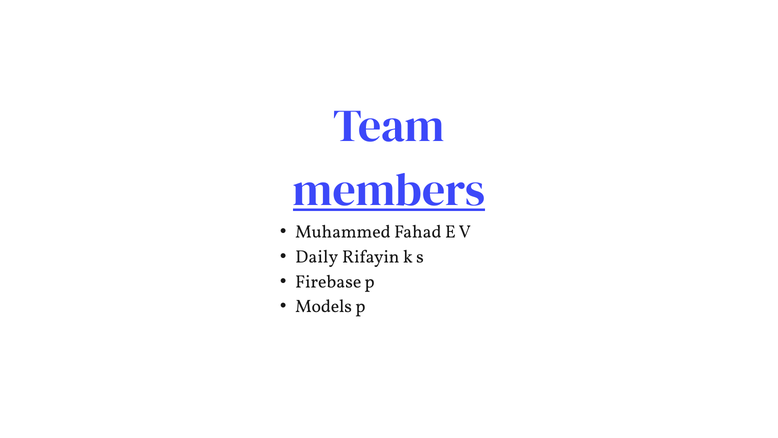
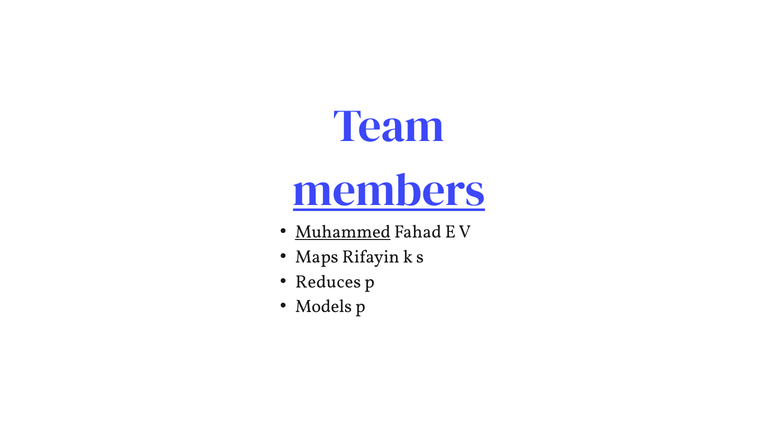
Muhammed underline: none -> present
Daily: Daily -> Maps
Firebase: Firebase -> Reduces
